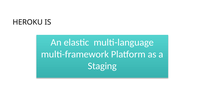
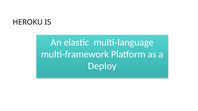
Staging: Staging -> Deploy
